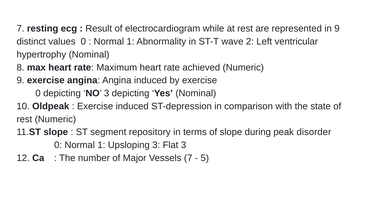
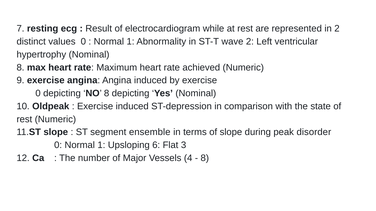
in 9: 9 -> 2
NO 3: 3 -> 8
repository: repository -> ensemble
Upsloping 3: 3 -> 6
Vessels 7: 7 -> 4
5 at (205, 158): 5 -> 8
